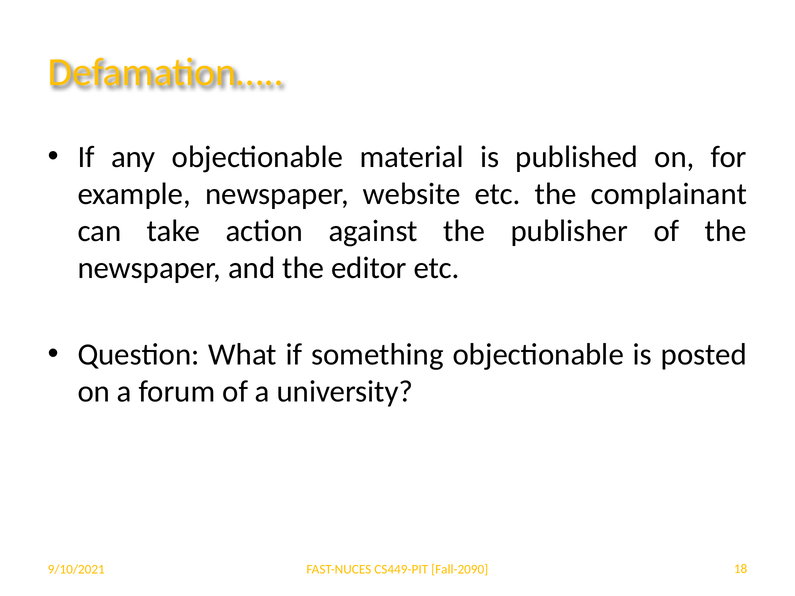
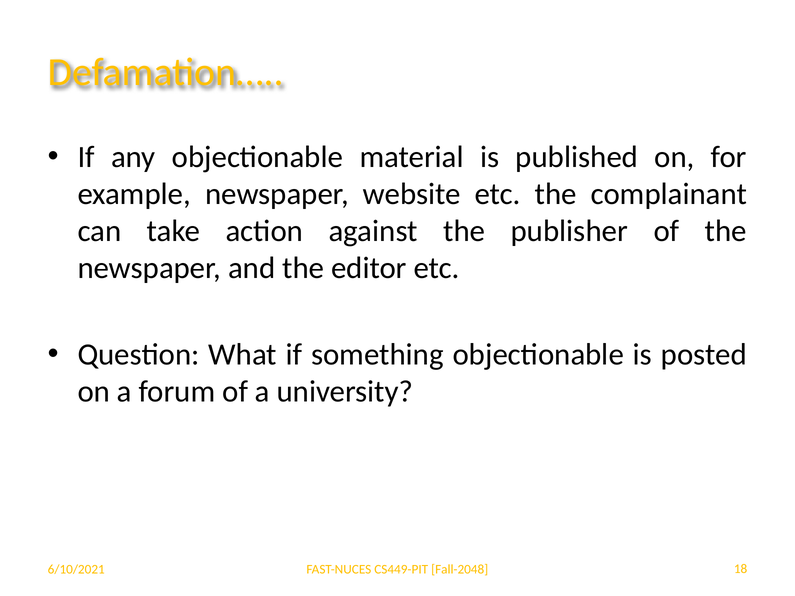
9/10/2021: 9/10/2021 -> 6/10/2021
Fall-2090: Fall-2090 -> Fall-2048
